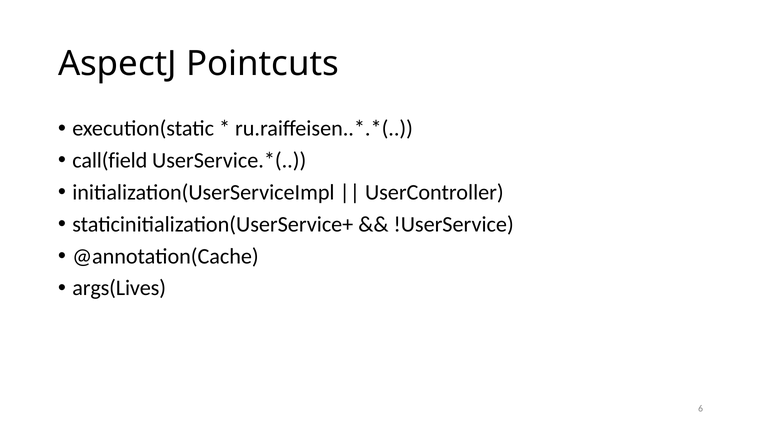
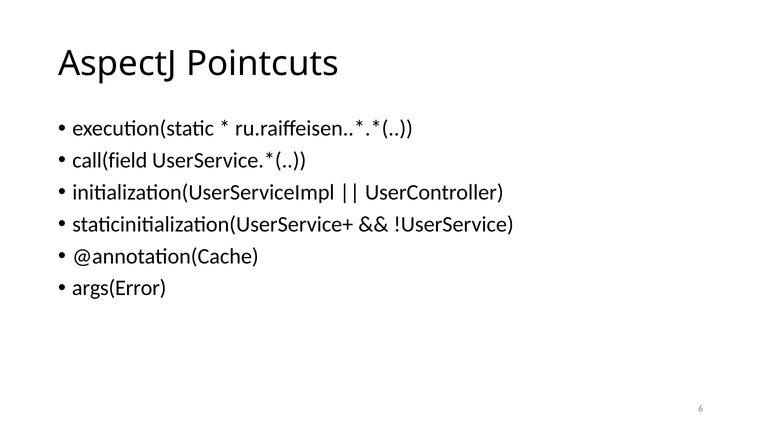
args(Lives: args(Lives -> args(Error
